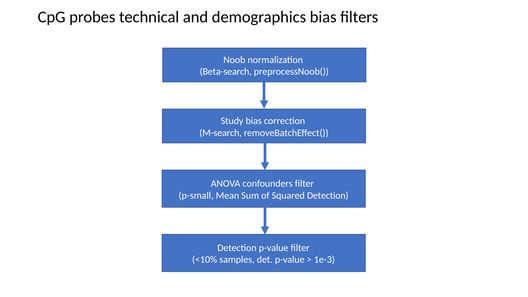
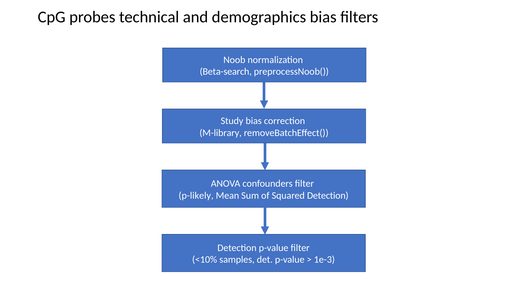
M-search: M-search -> M-library
p-small: p-small -> p-likely
